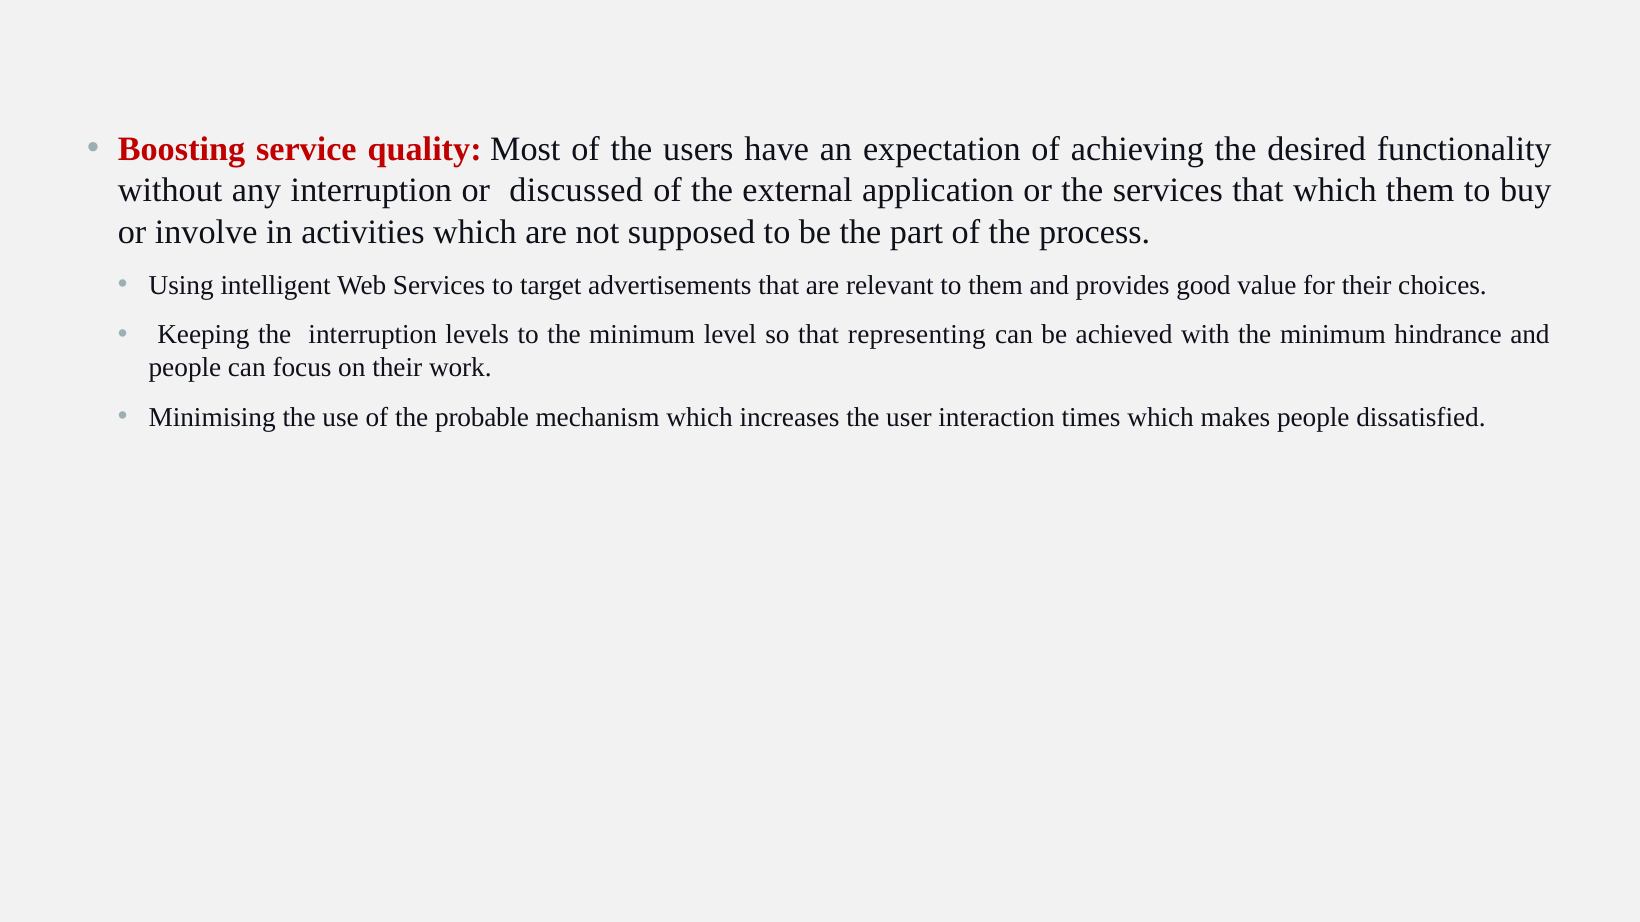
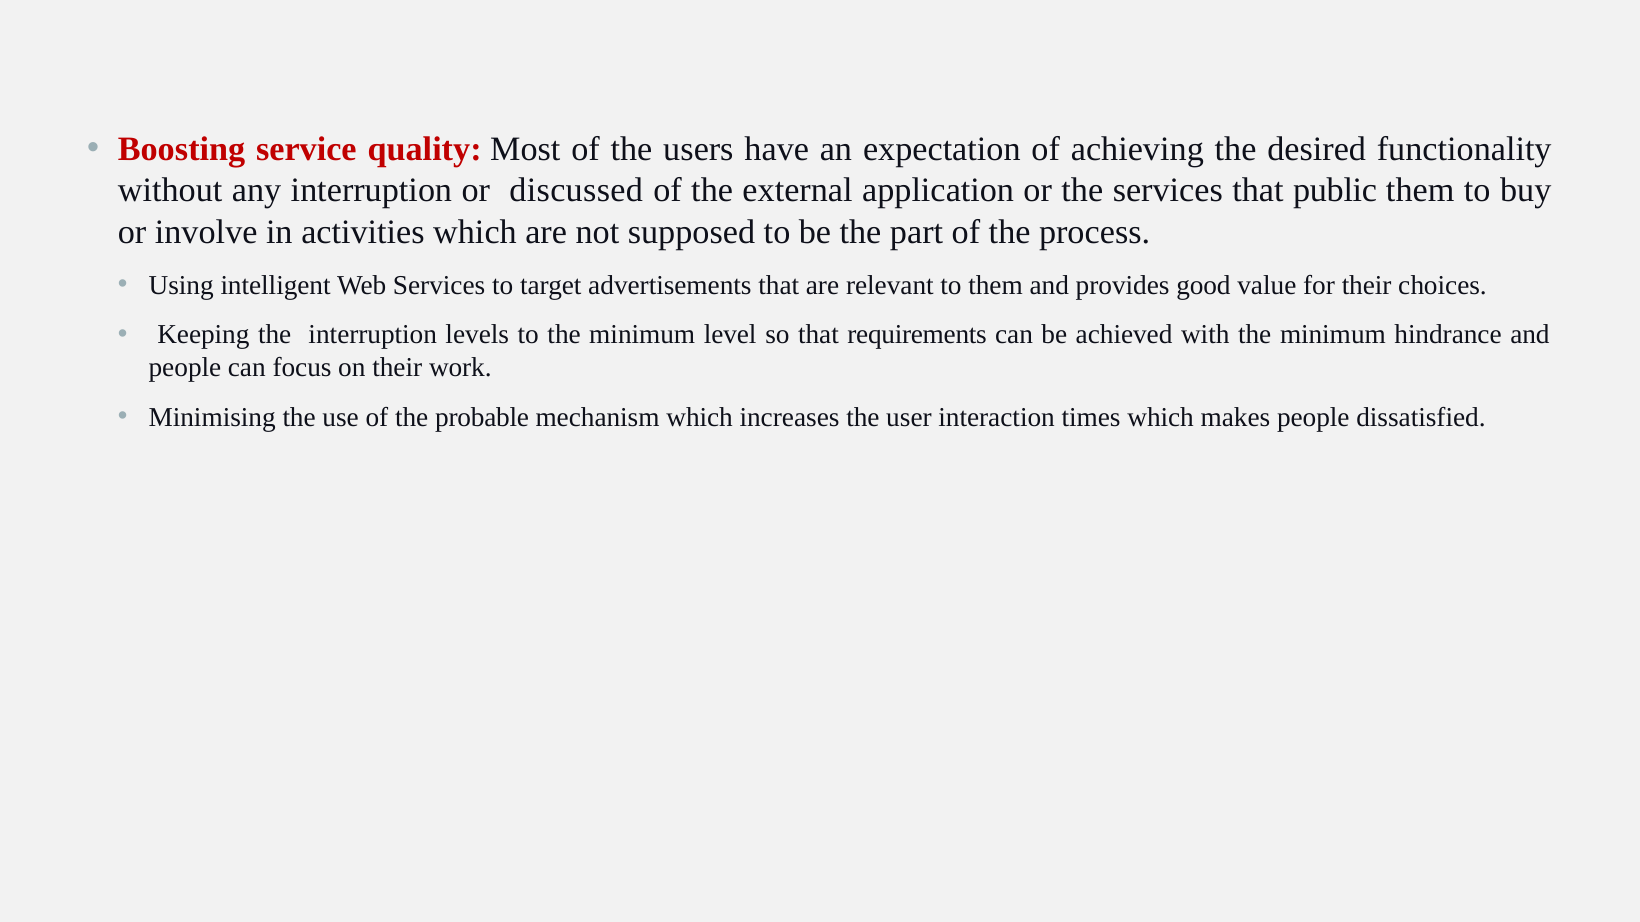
that which: which -> public
representing: representing -> requirements
